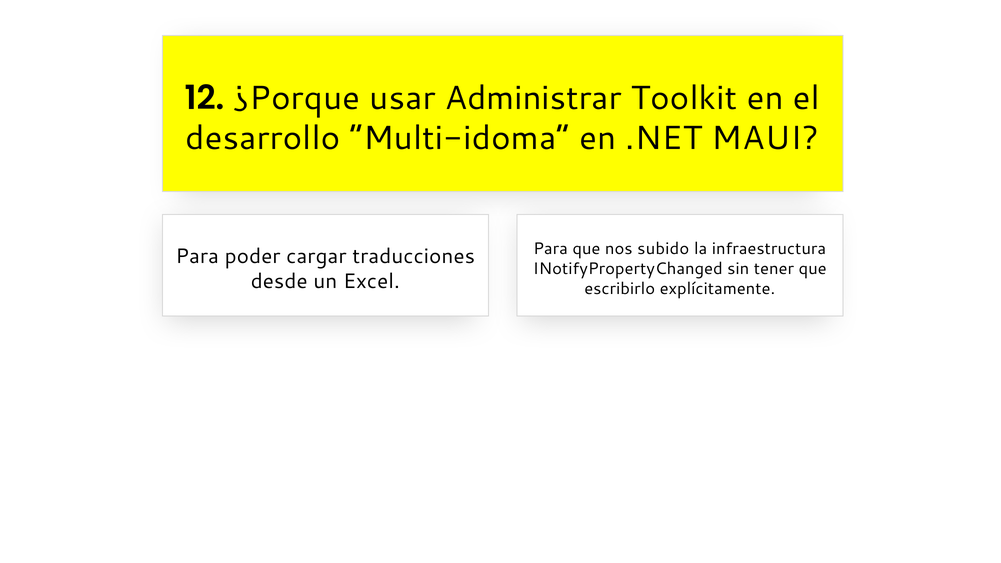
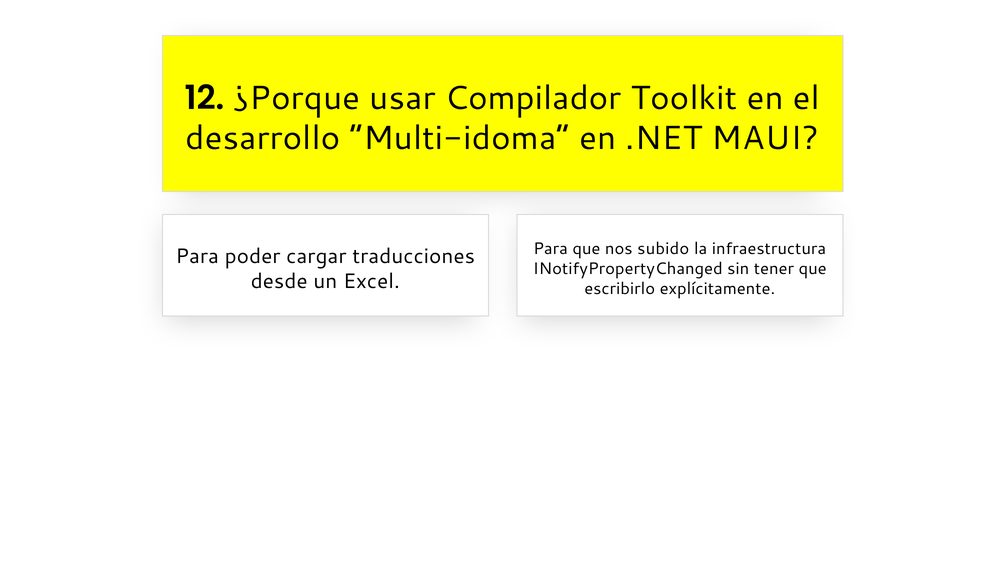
Administrar: Administrar -> Compilador
